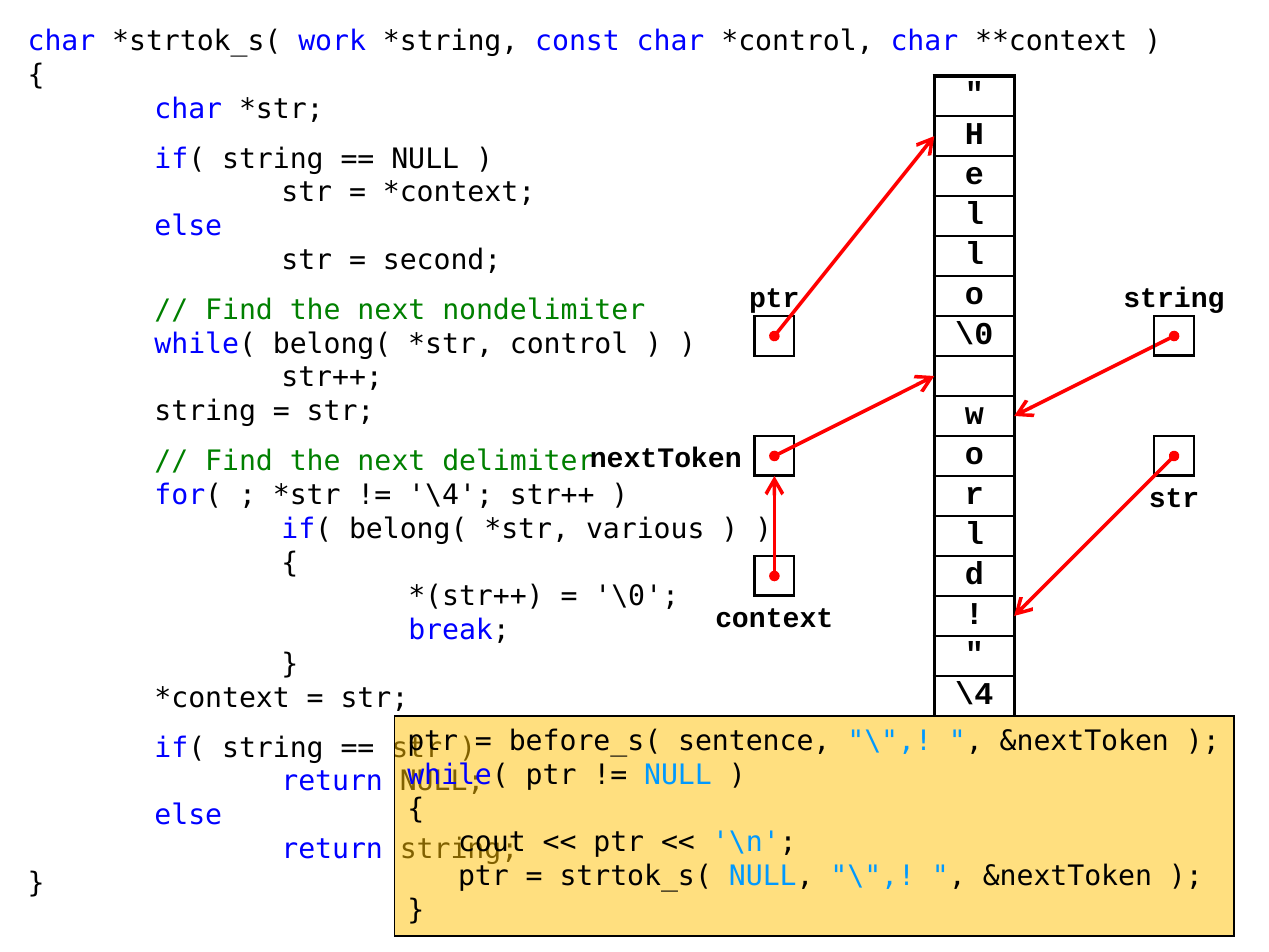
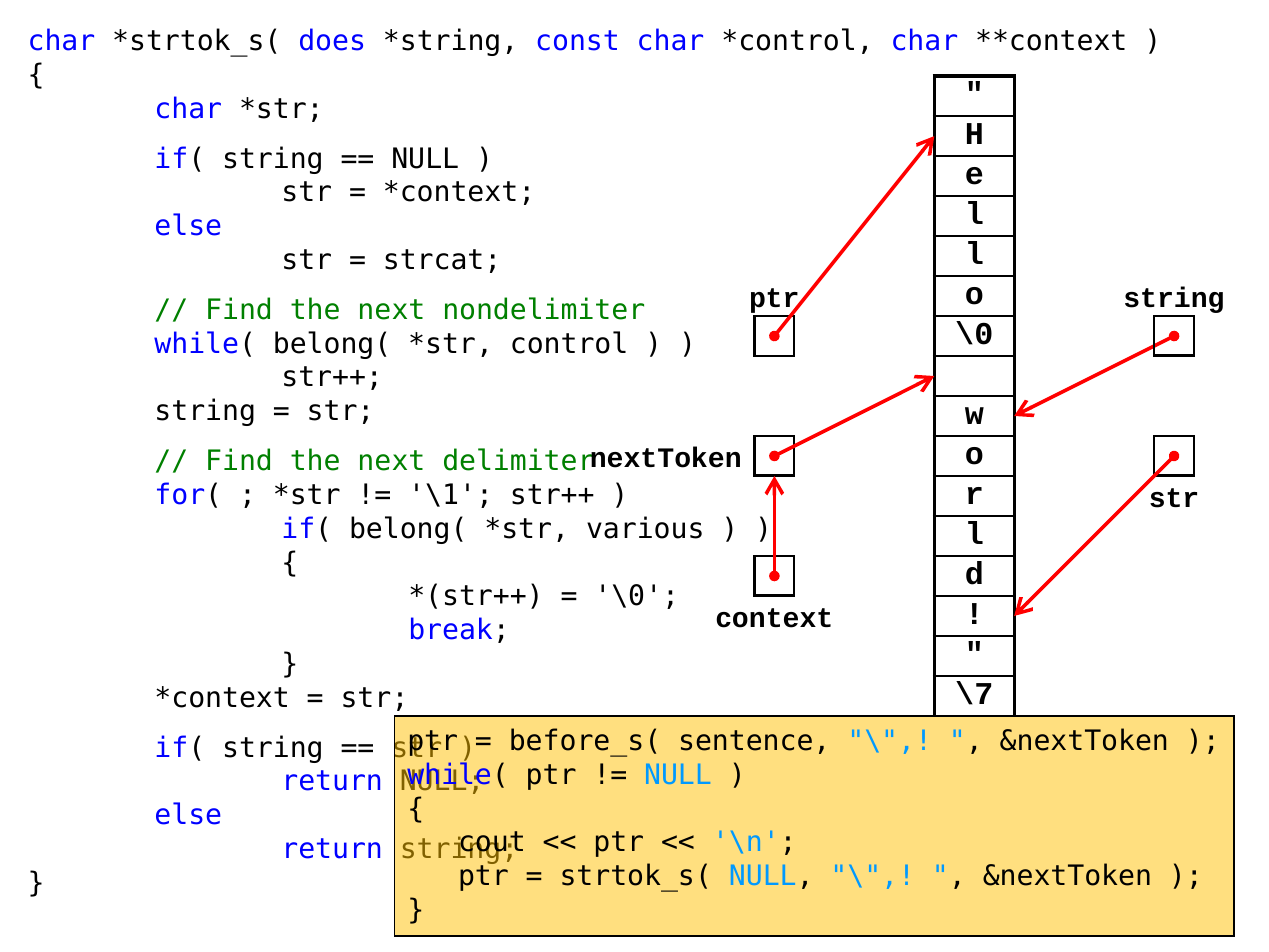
work: work -> does
second: second -> strcat
\4 at (451, 495): \4 -> \1
\4 at (974, 694): \4 -> \7
